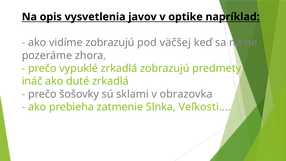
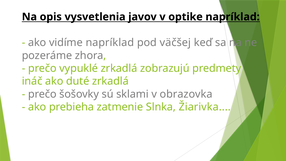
vidíme zobrazujú: zobrazujú -> napríklad
Veľkosti: Veľkosti -> Žiarivka
